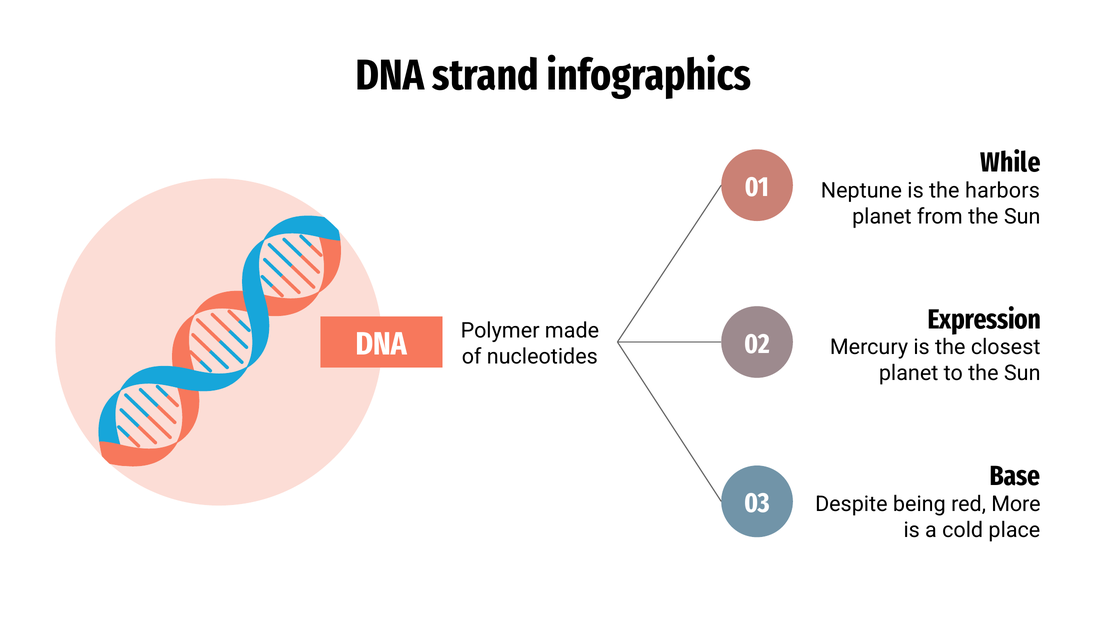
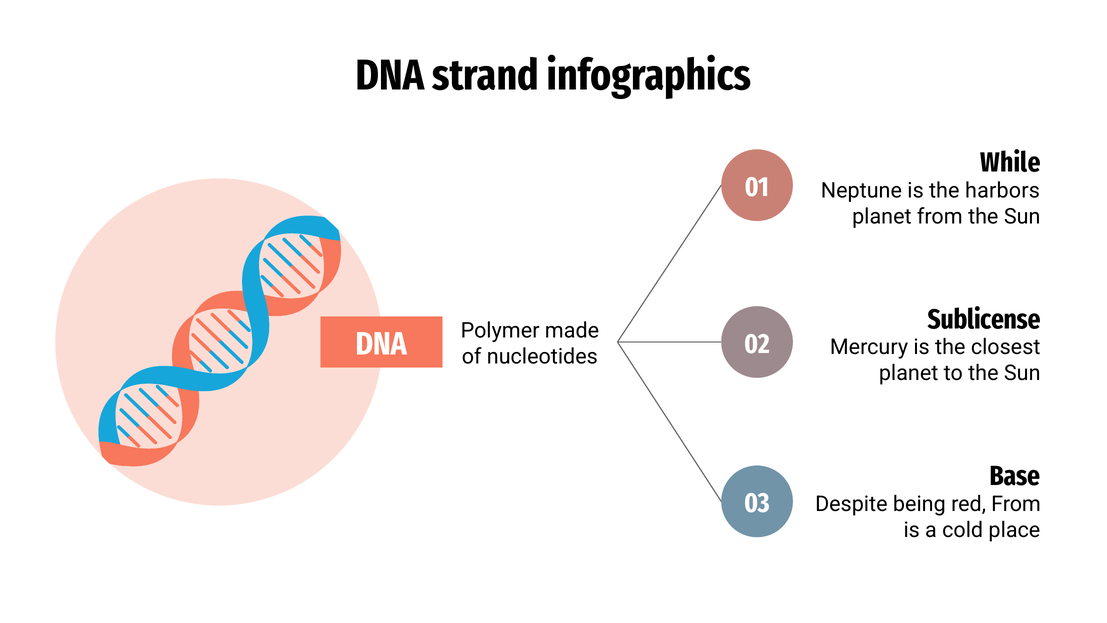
Expression: Expression -> Sublicense
red More: More -> From
